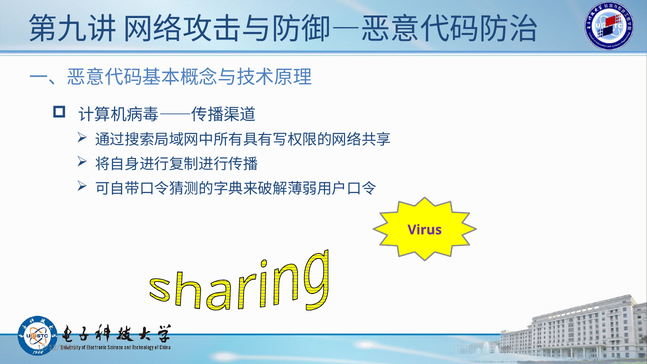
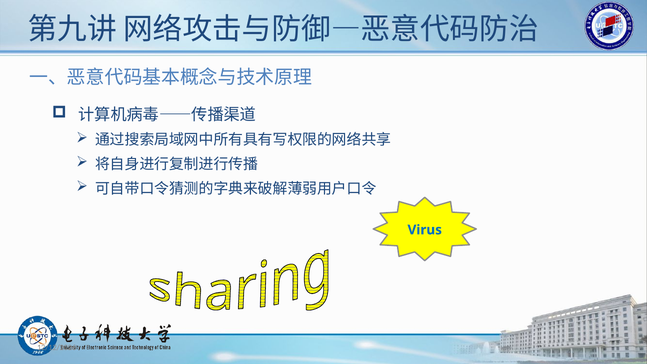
Virus colour: purple -> blue
